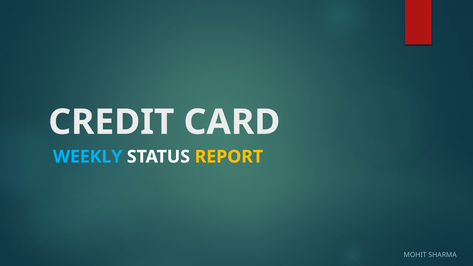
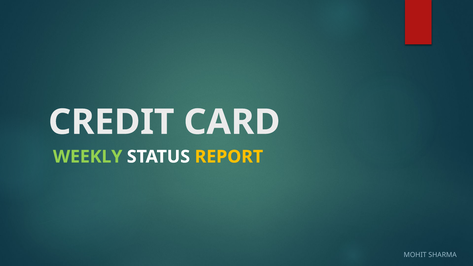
WEEKLY colour: light blue -> light green
